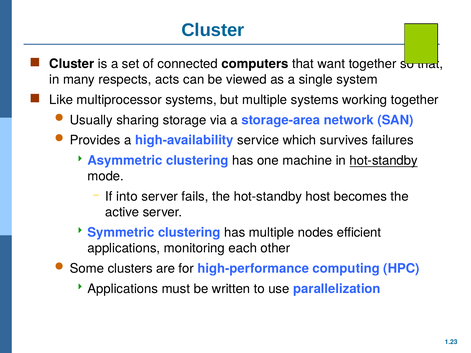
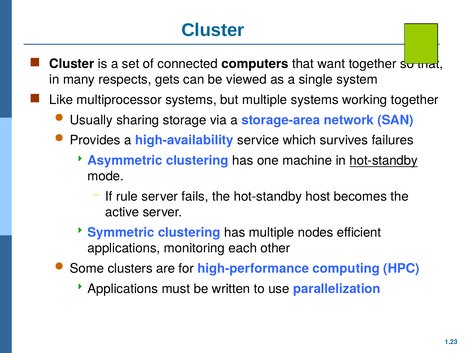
acts: acts -> gets
into: into -> rule
